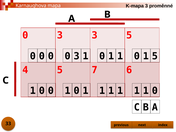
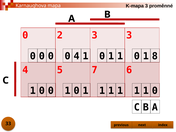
3 at (60, 35): 3 -> 2
3 5: 5 -> 3
3 at (77, 56): 3 -> 4
0 5: 5 -> 8
